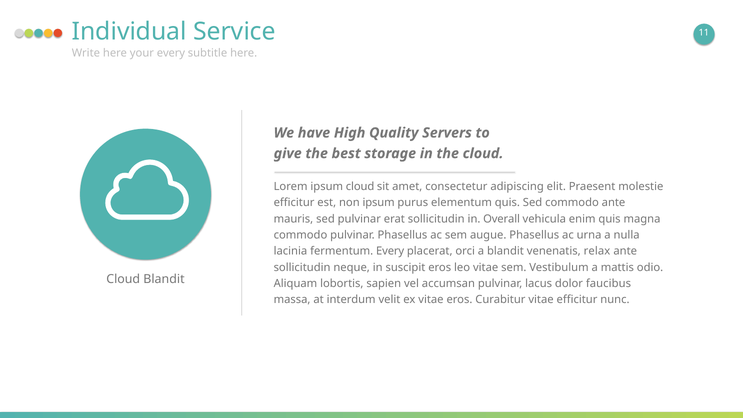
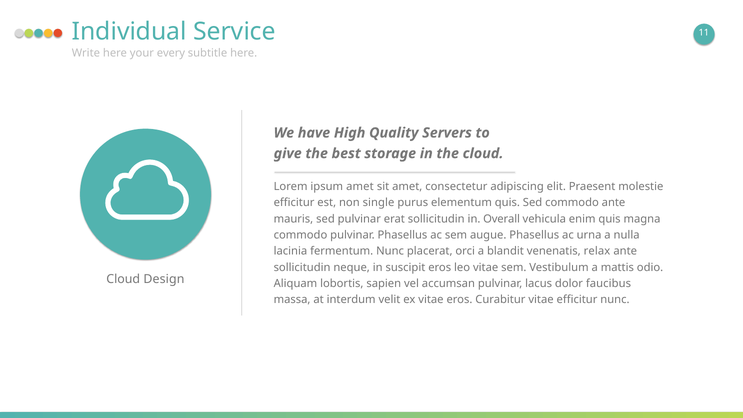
ipsum cloud: cloud -> amet
non ipsum: ipsum -> single
fermentum Every: Every -> Nunc
Cloud Blandit: Blandit -> Design
